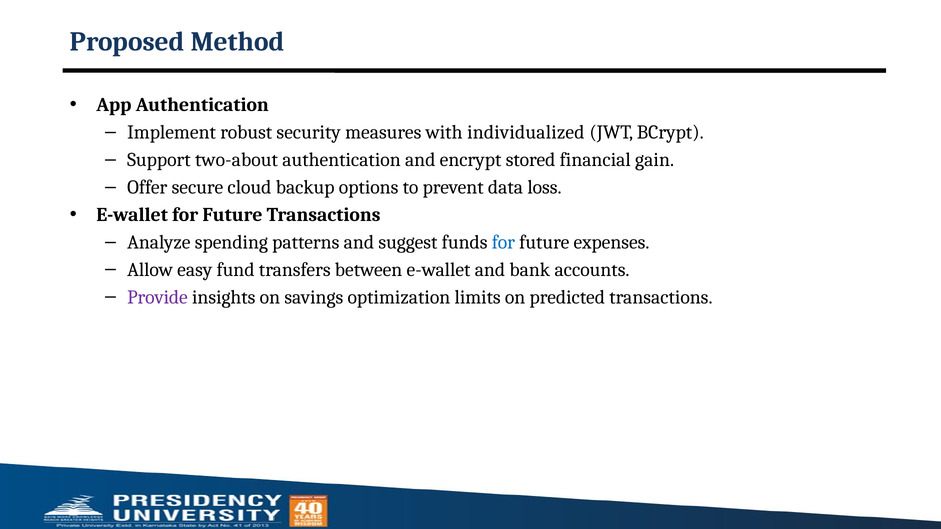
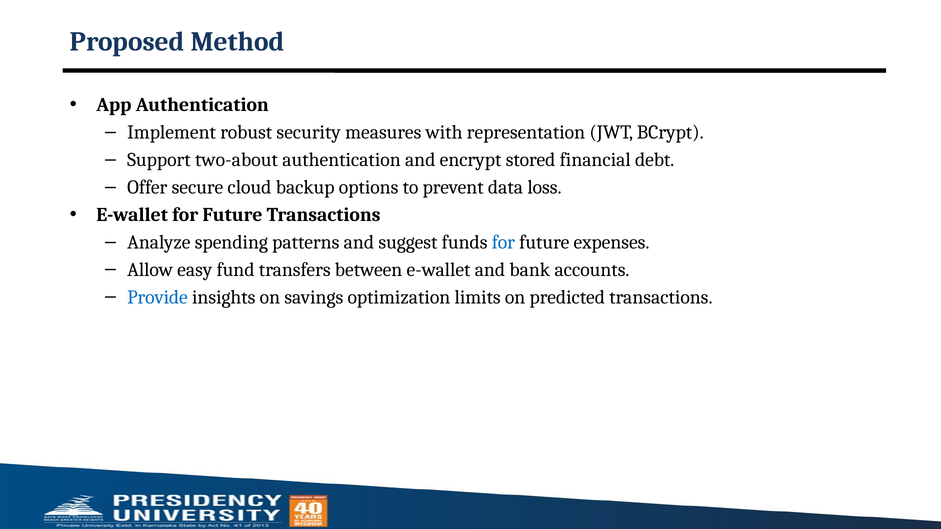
individualized: individualized -> representation
gain: gain -> debt
Provide colour: purple -> blue
